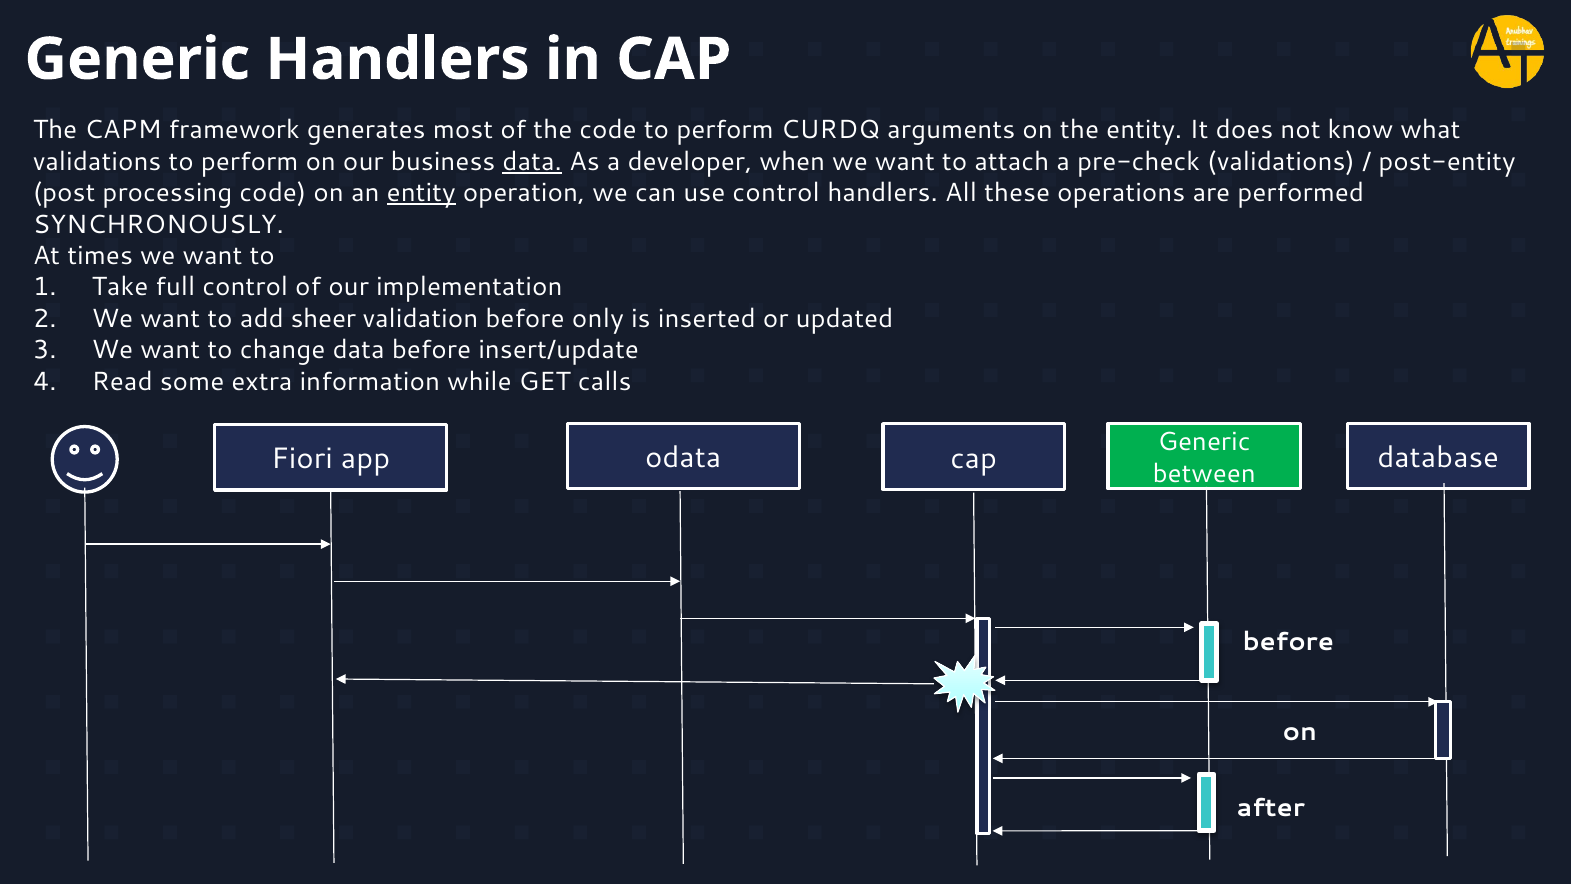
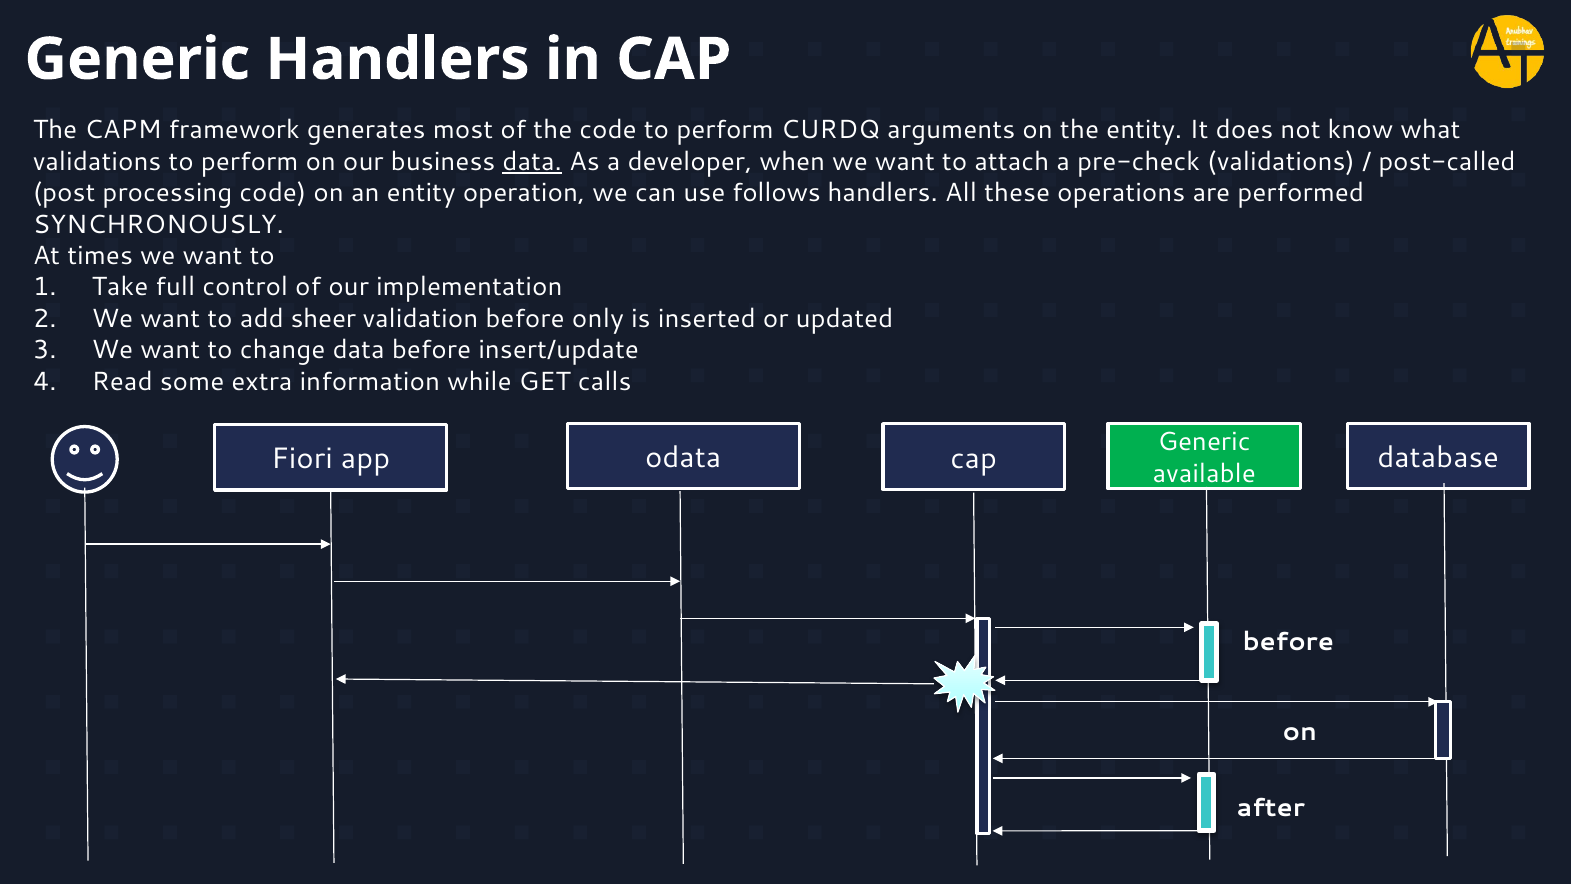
post-entity: post-entity -> post-called
entity at (421, 193) underline: present -> none
use control: control -> follows
between: between -> available
